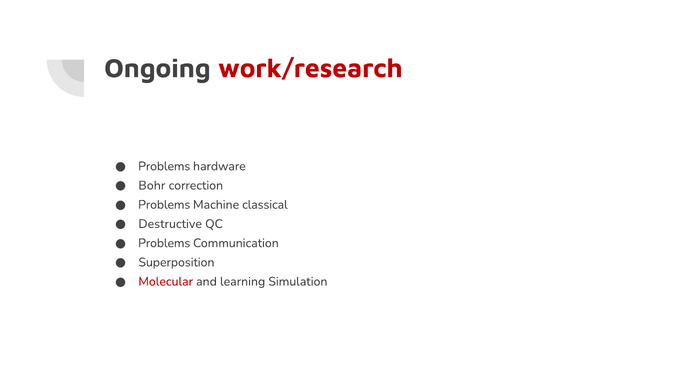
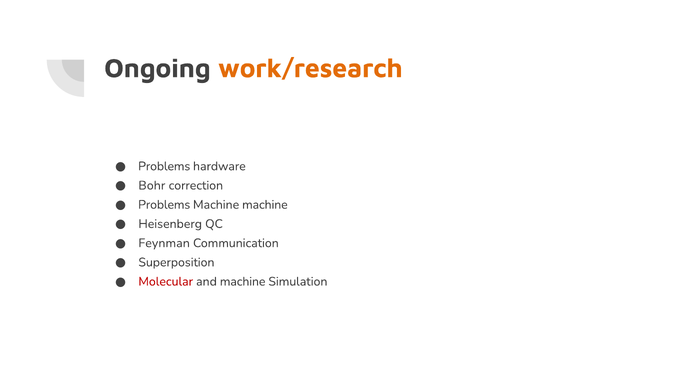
work/research colour: red -> orange
Machine classical: classical -> machine
Destructive: Destructive -> Heisenberg
Problems at (164, 243): Problems -> Feynman
and learning: learning -> machine
